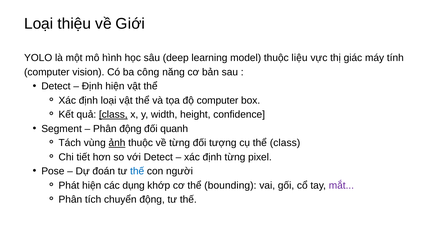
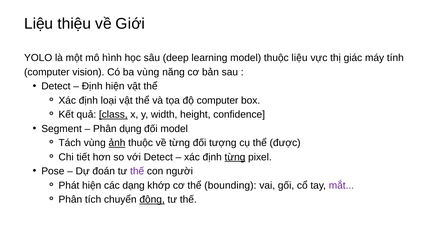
Loại at (39, 24): Loại -> Liệu
ba công: công -> vùng
Phân động: động -> dụng
đối quanh: quanh -> model
thể class: class -> được
từng at (235, 157) underline: none -> present
thế at (137, 171) colour: blue -> purple
dụng: dụng -> dạng
động at (152, 200) underline: none -> present
